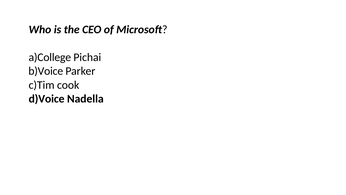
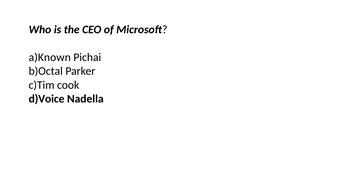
a)College: a)College -> a)Known
b)Voice: b)Voice -> b)Octal
